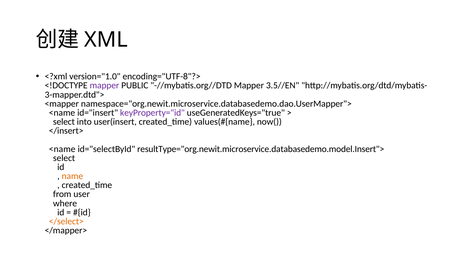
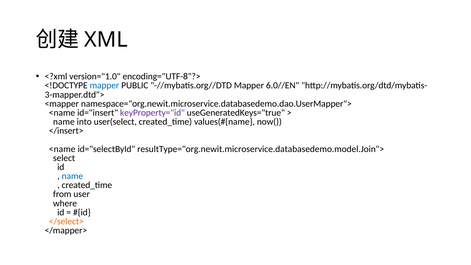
mapper at (104, 86) colour: purple -> blue
3.5//EN: 3.5//EN -> 6.0//EN
select at (64, 122): select -> name
user(insert: user(insert -> user(select
resultType="org.newit.microservice.databasedemo.model.Insert">: resultType="org.newit.microservice.databasedemo.model.Insert"> -> resultType="org.newit.microservice.databasedemo.model.Join">
name at (72, 176) colour: orange -> blue
